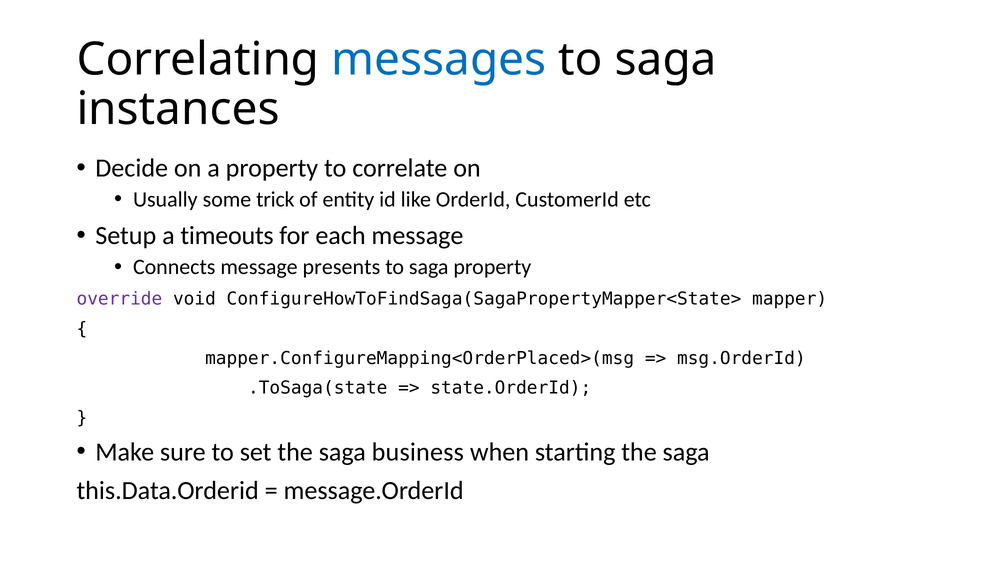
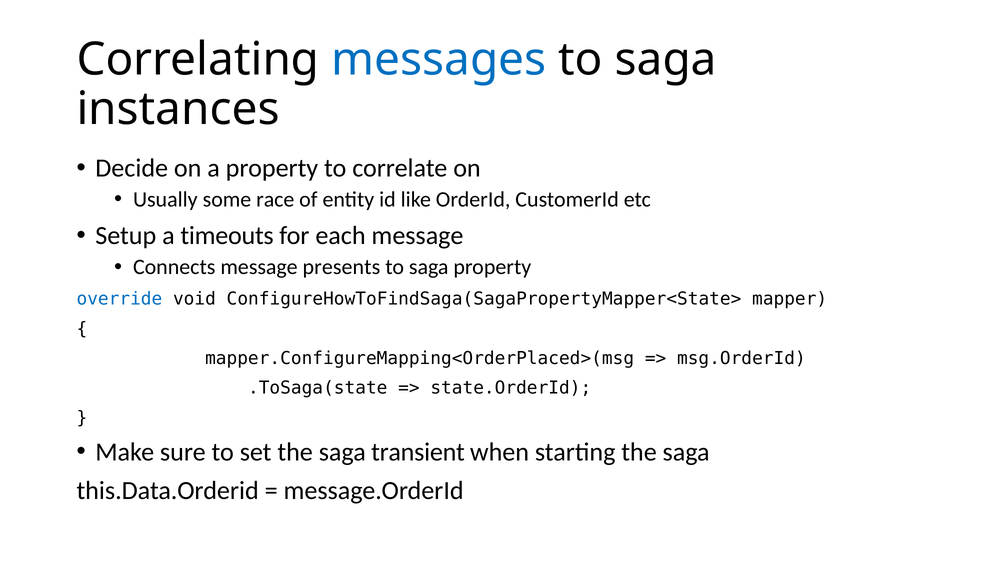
trick: trick -> race
override colour: purple -> blue
business: business -> transient
